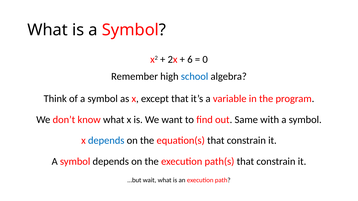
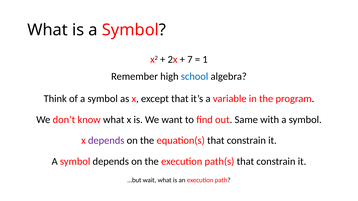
6: 6 -> 7
0: 0 -> 1
depends at (106, 141) colour: blue -> purple
